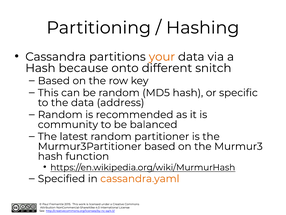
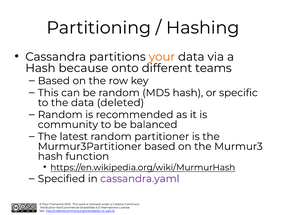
snitch: snitch -> teams
address: address -> deleted
cassandra.yaml colour: orange -> purple
